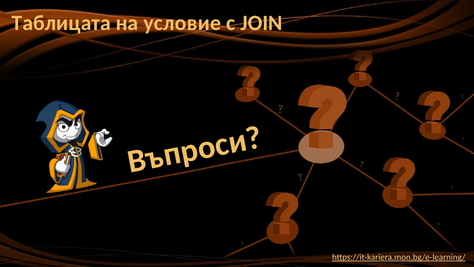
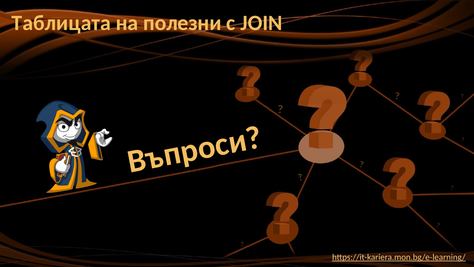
условие: условие -> полезни
